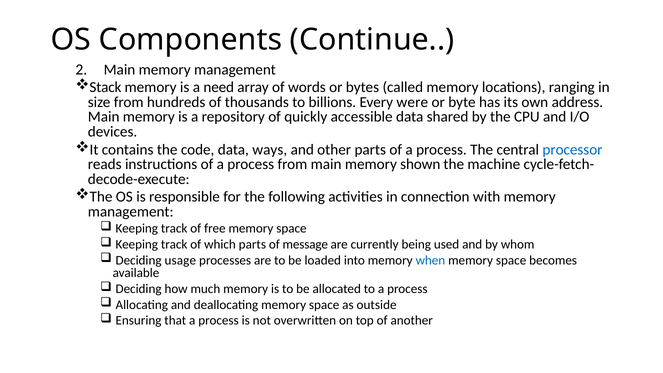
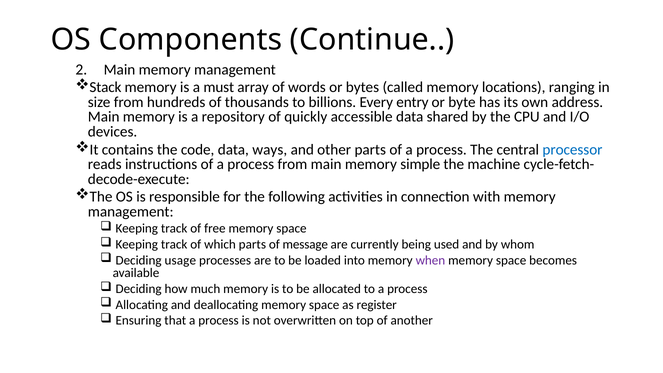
need: need -> must
were: were -> entry
shown: shown -> simple
when colour: blue -> purple
outside: outside -> register
